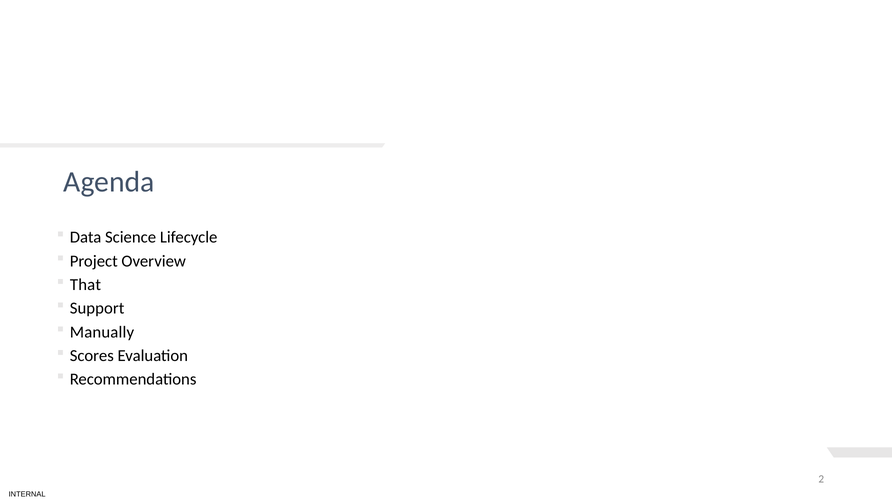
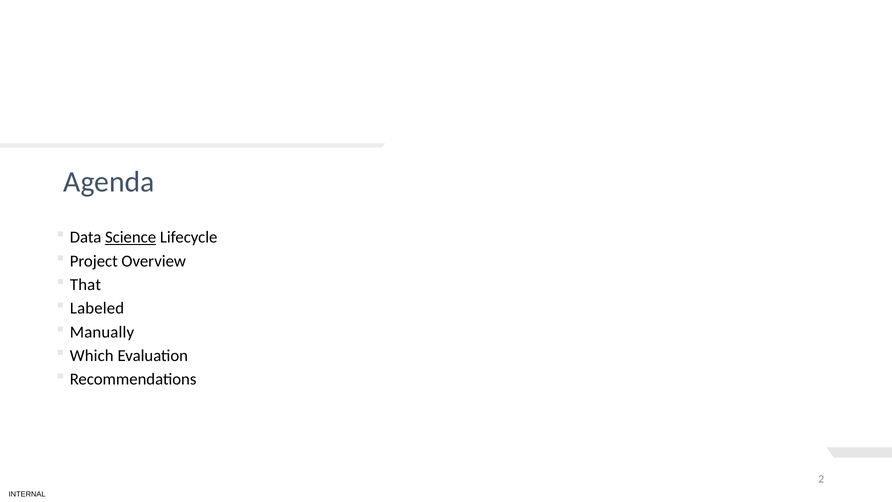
Science underline: none -> present
Support: Support -> Labeled
Scores: Scores -> Which
